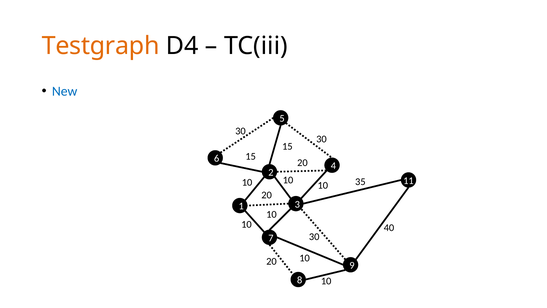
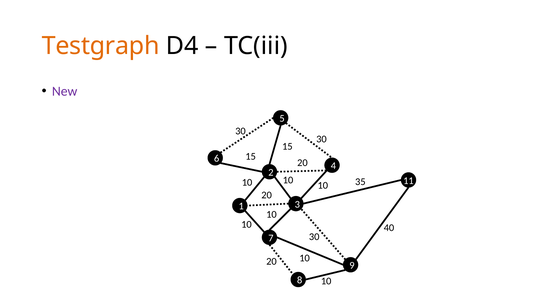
New colour: blue -> purple
